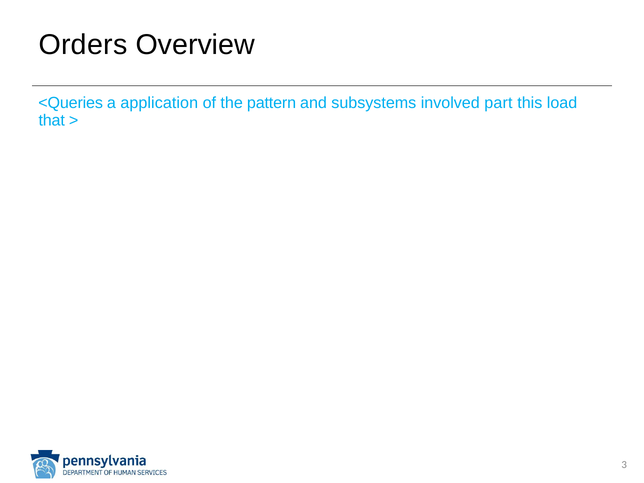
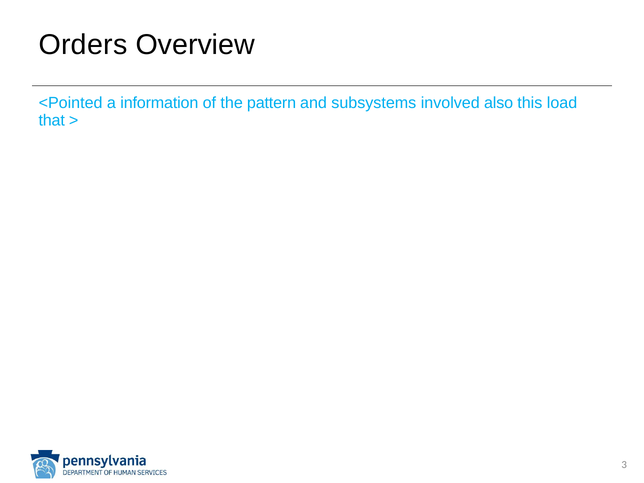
<Queries: <Queries -> <Pointed
application: application -> information
part: part -> also
